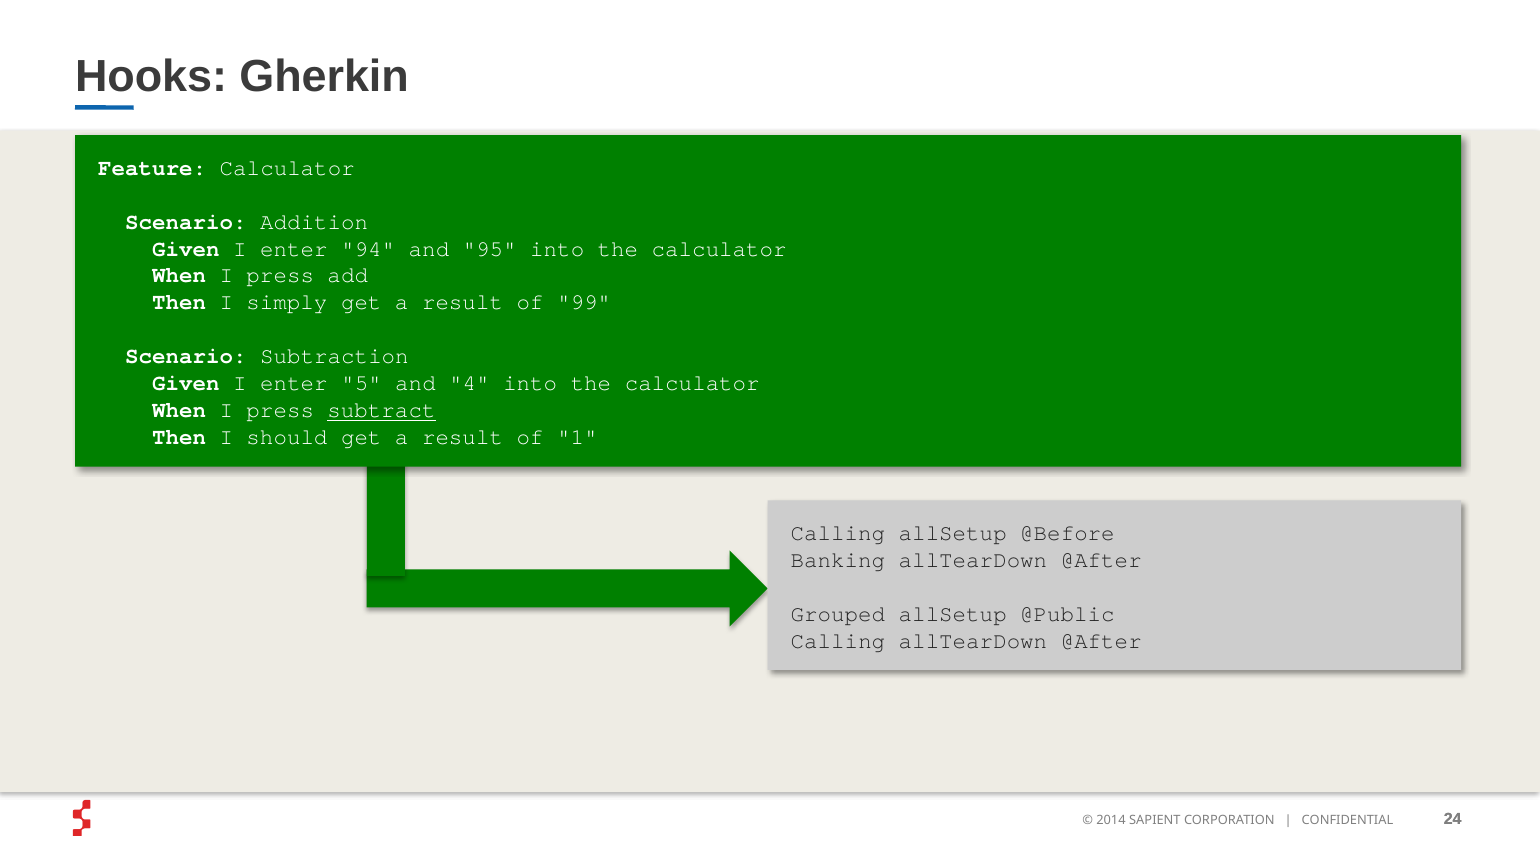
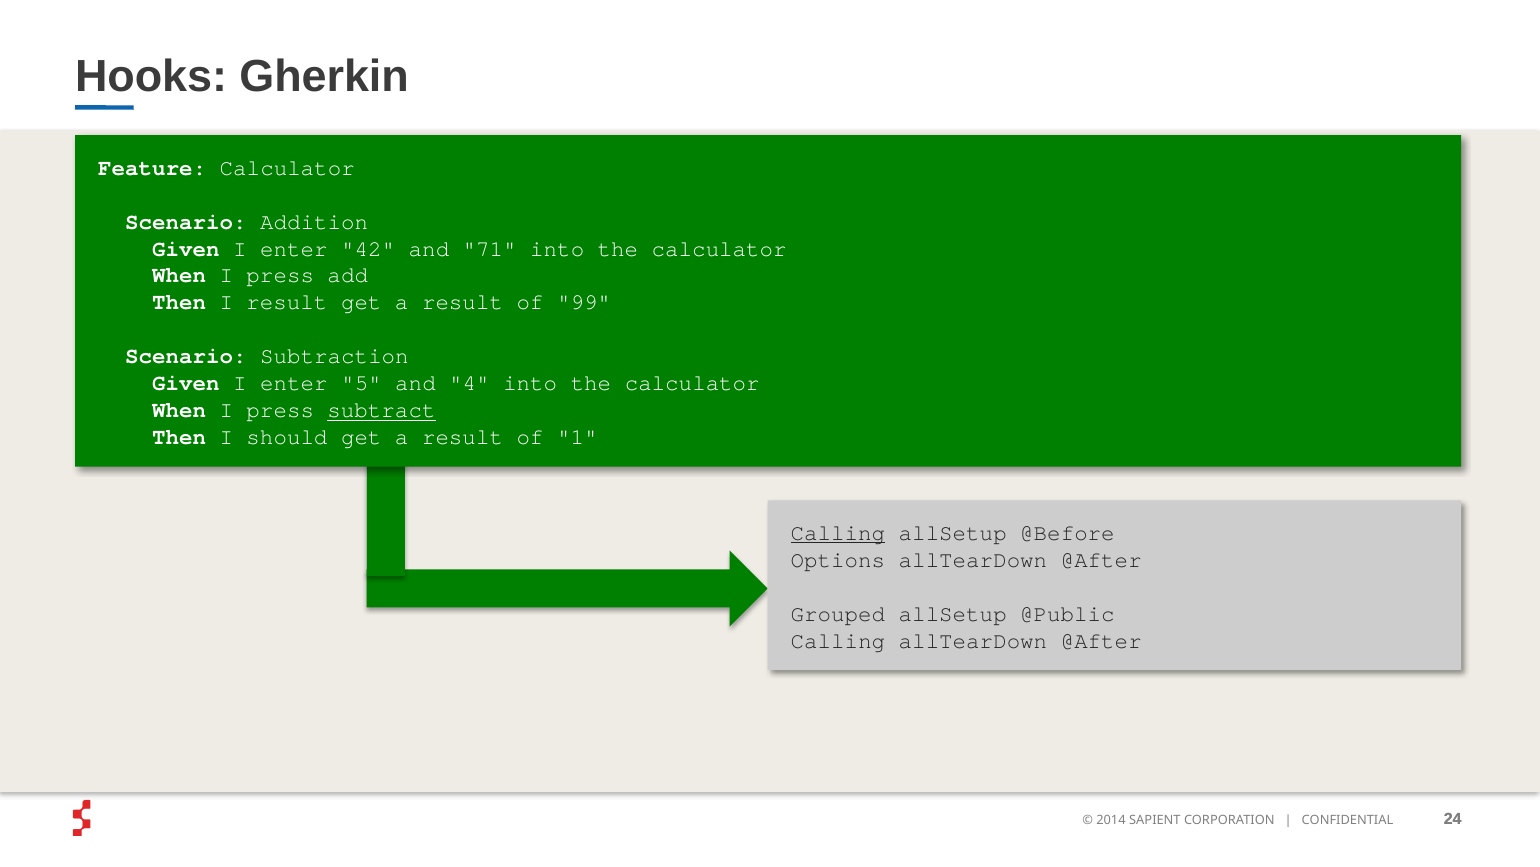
94: 94 -> 42
95: 95 -> 71
I simply: simply -> result
Calling at (838, 532) underline: none -> present
Banking: Banking -> Options
